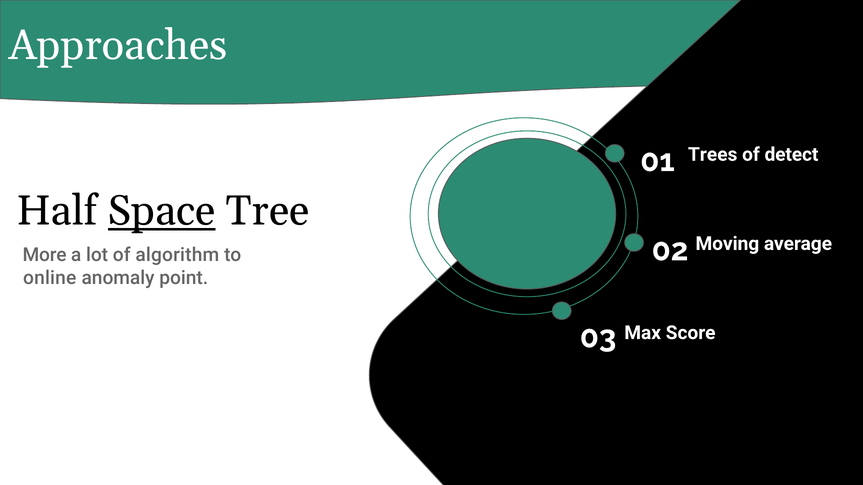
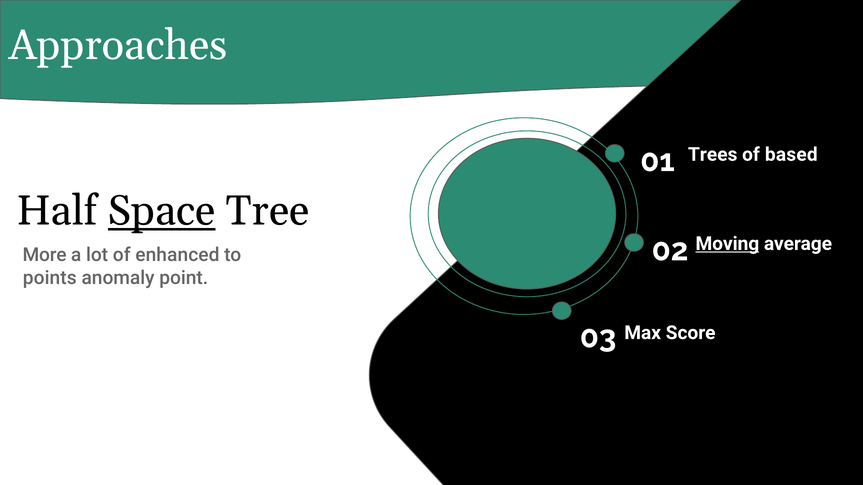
detect: detect -> based
Moving underline: none -> present
algorithm: algorithm -> enhanced
online: online -> points
